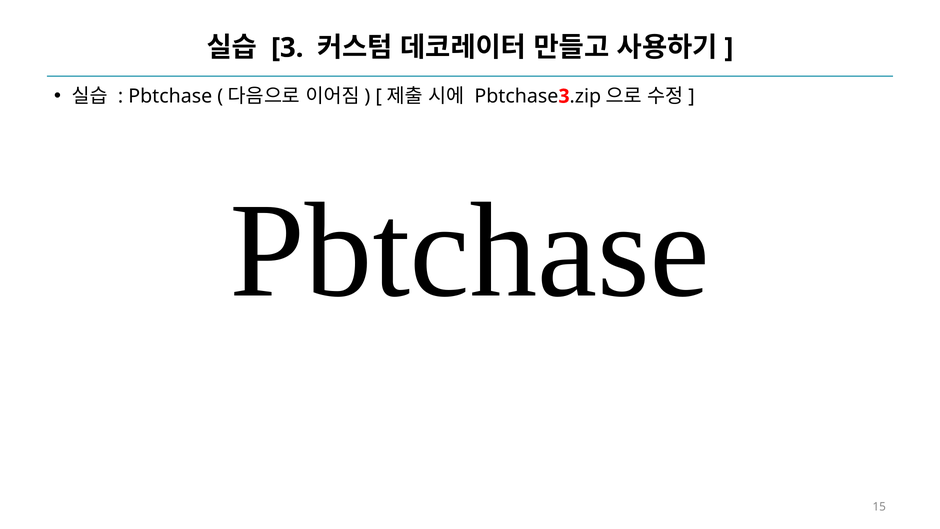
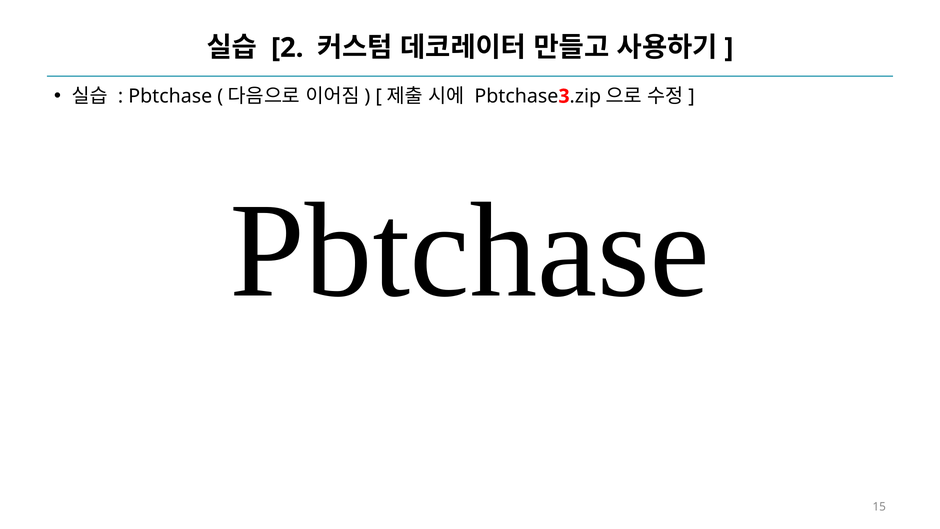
3 at (287, 48): 3 -> 2
